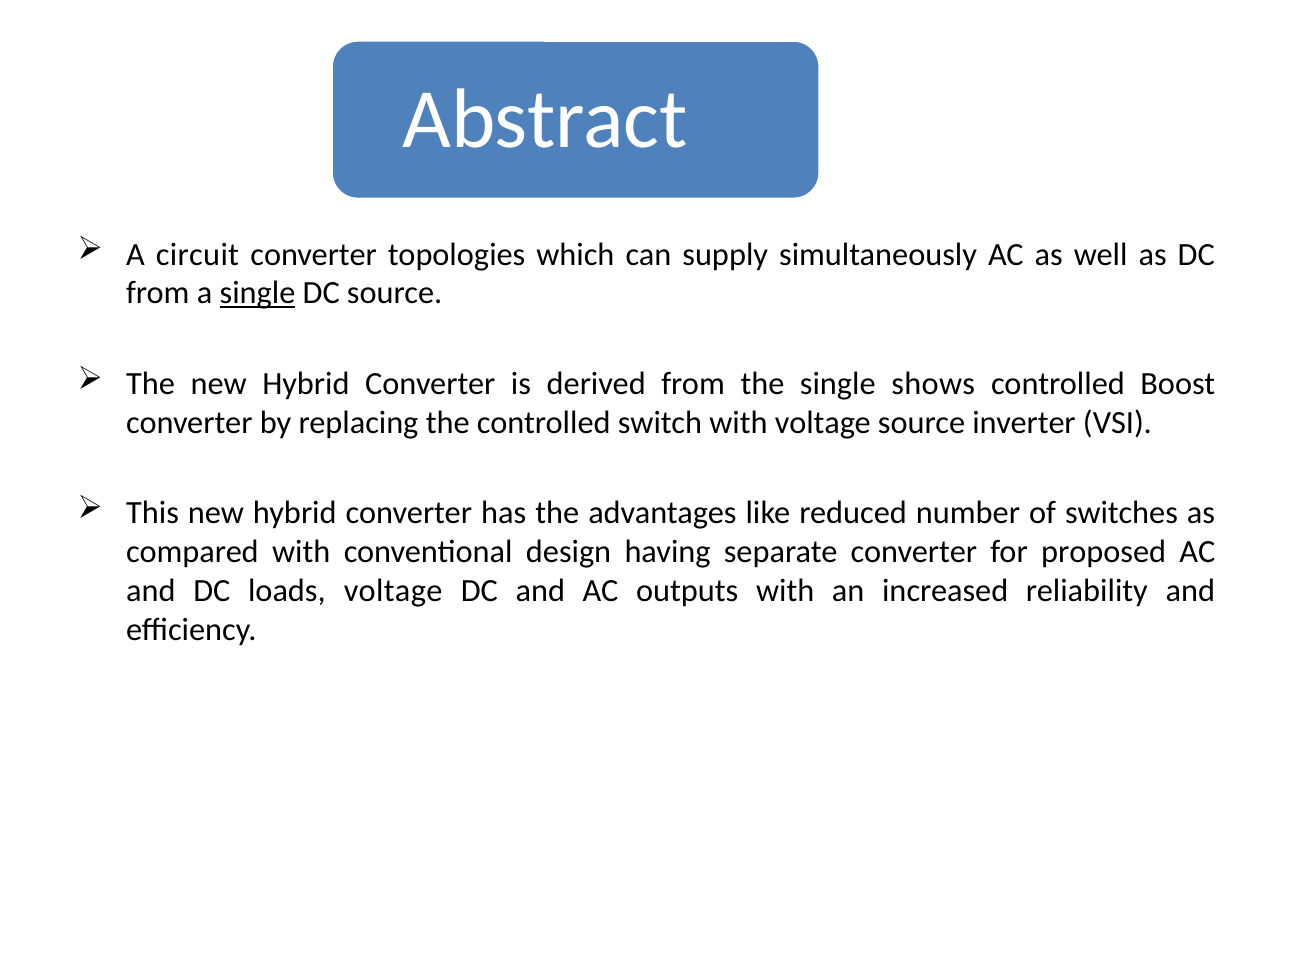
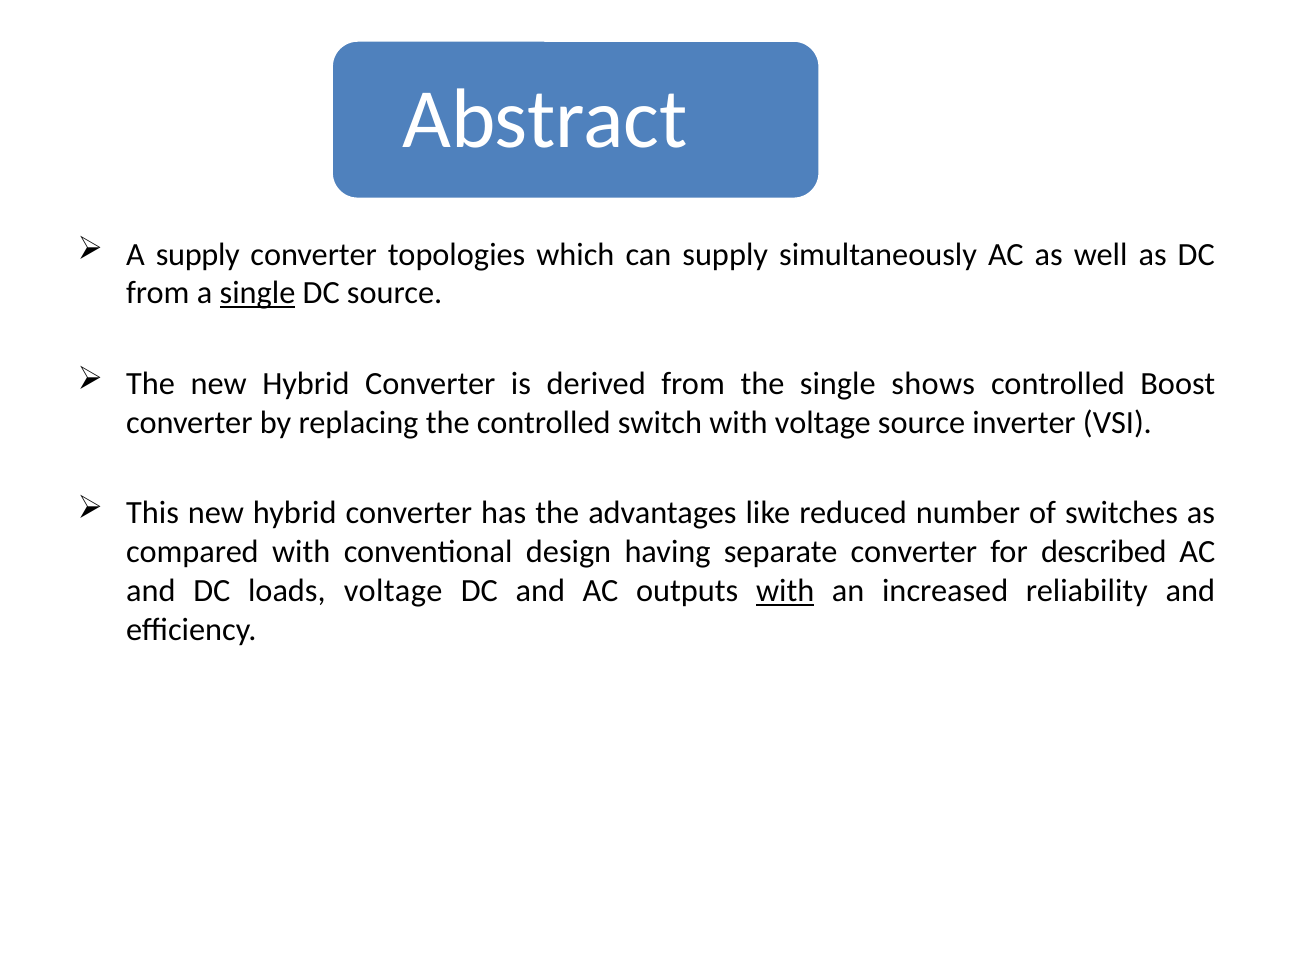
A circuit: circuit -> supply
proposed: proposed -> described
with at (785, 591) underline: none -> present
